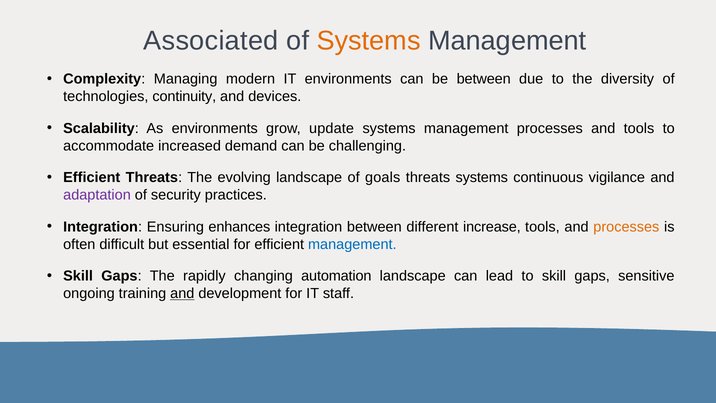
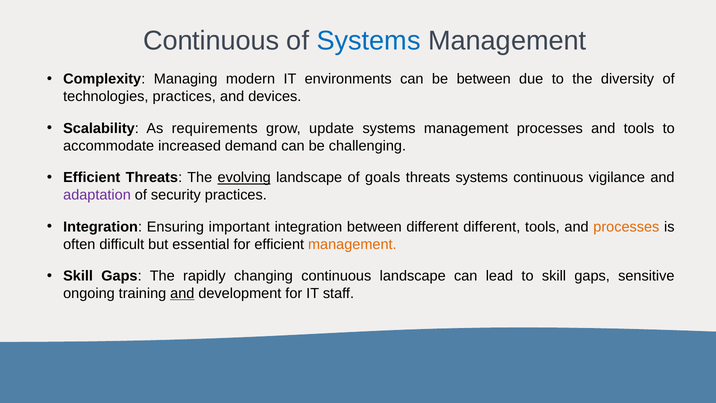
Associated at (211, 41): Associated -> Continuous
Systems at (369, 41) colour: orange -> blue
technologies continuity: continuity -> practices
As environments: environments -> requirements
evolving underline: none -> present
enhances: enhances -> important
different increase: increase -> different
management at (352, 244) colour: blue -> orange
changing automation: automation -> continuous
